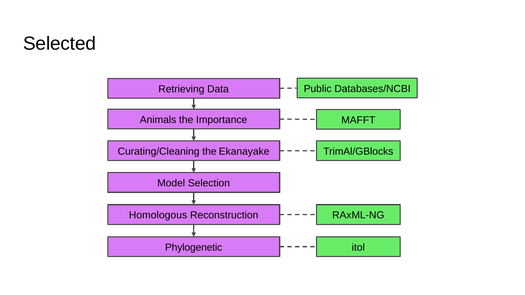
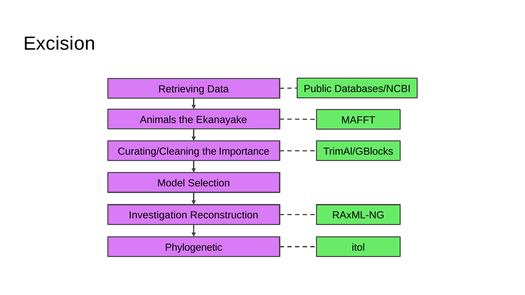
Selected: Selected -> Excision
Importance: Importance -> Ekanayake
Ekanayake: Ekanayake -> Importance
Homologous: Homologous -> Investigation
